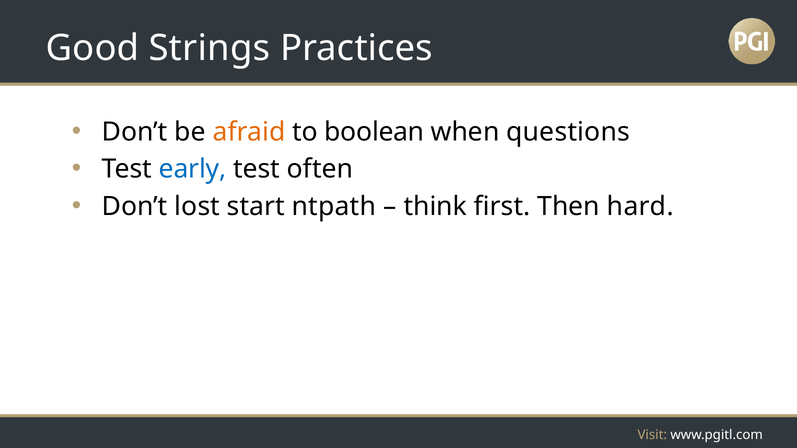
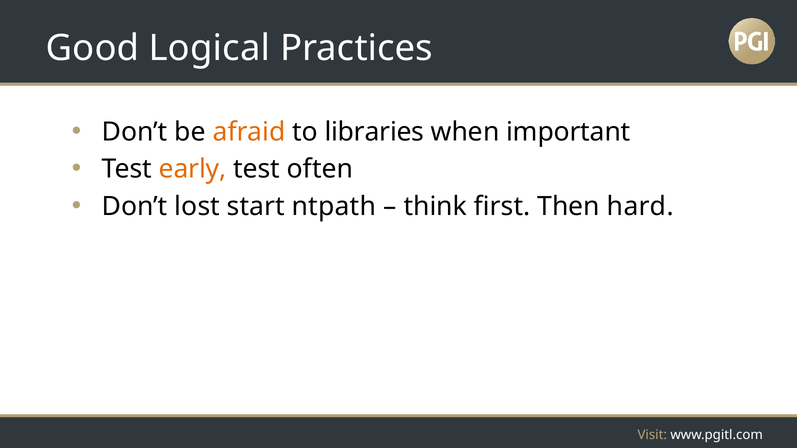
Strings: Strings -> Logical
boolean: boolean -> libraries
questions: questions -> important
early colour: blue -> orange
